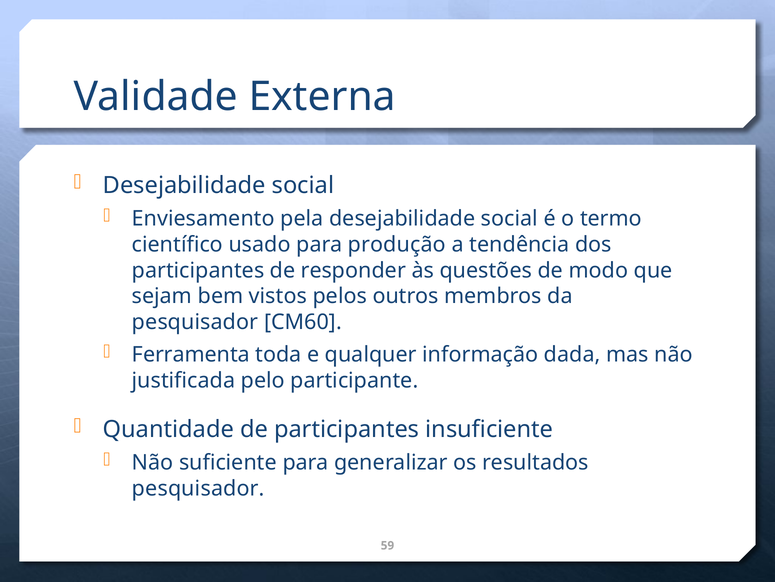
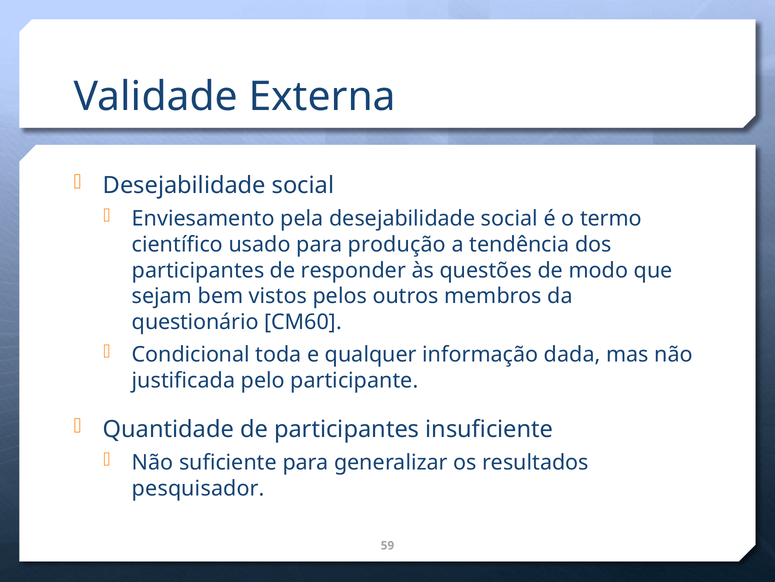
pesquisador at (195, 322): pesquisador -> questionário
Ferramenta: Ferramenta -> Condicional
